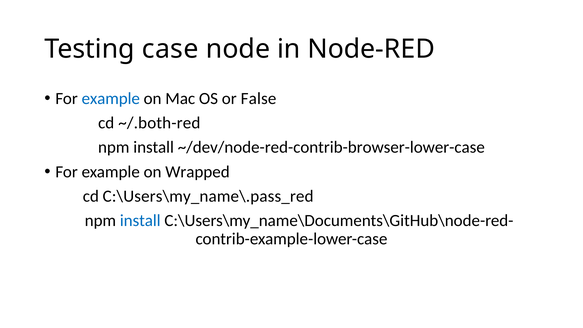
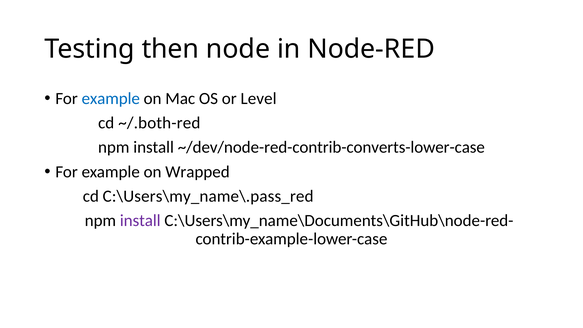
case: case -> then
False: False -> Level
~/dev/node-red-contrib-browser-lower-case: ~/dev/node-red-contrib-browser-lower-case -> ~/dev/node-red-contrib-converts-lower-case
install at (140, 221) colour: blue -> purple
